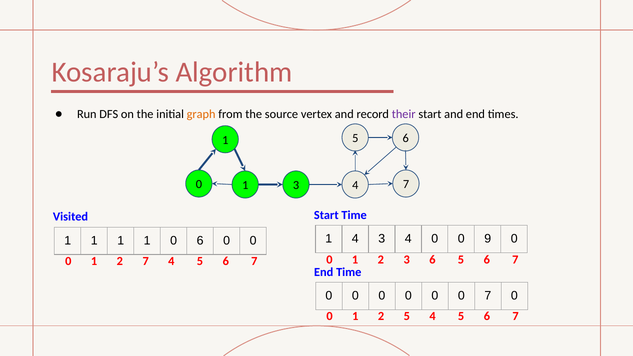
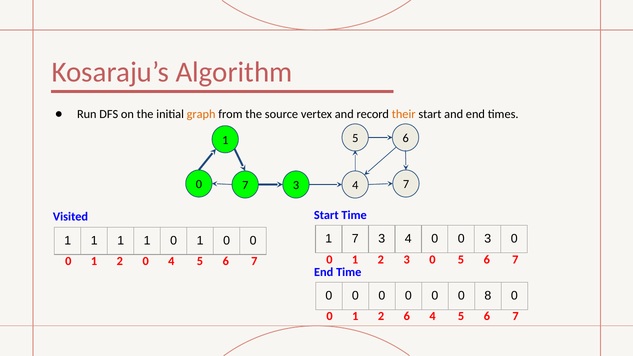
their colour: purple -> orange
1 at (245, 185): 1 -> 7
1 4: 4 -> 7
0 9: 9 -> 3
1 0 6: 6 -> 1
2 3 6: 6 -> 0
2 7: 7 -> 0
0 7: 7 -> 8
2 5: 5 -> 6
